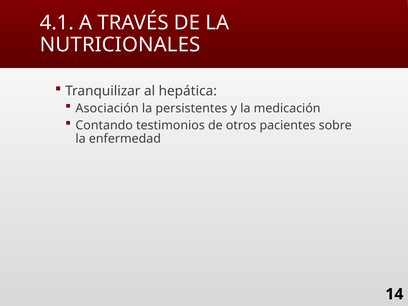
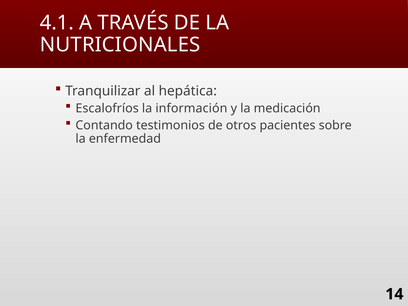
Asociación: Asociación -> Escalofríos
persistentes: persistentes -> información
